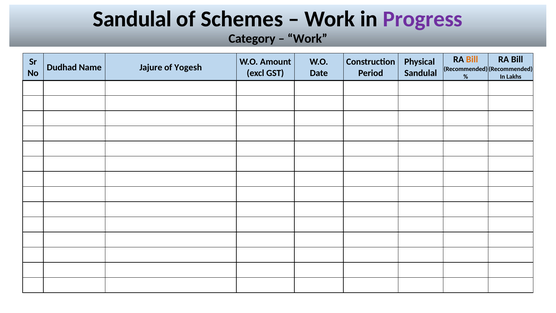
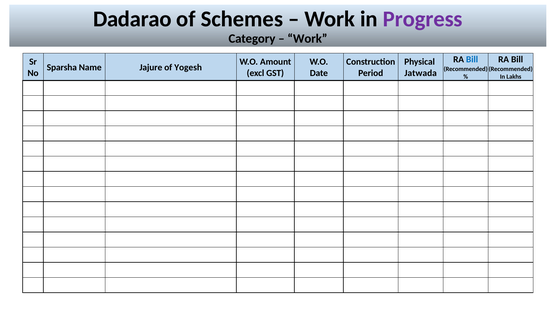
Sandulal at (132, 19): Sandulal -> Dadarao
Bill at (472, 59) colour: orange -> blue
Dudhad: Dudhad -> Sparsha
Sandulal at (421, 73): Sandulal -> Jatwada
